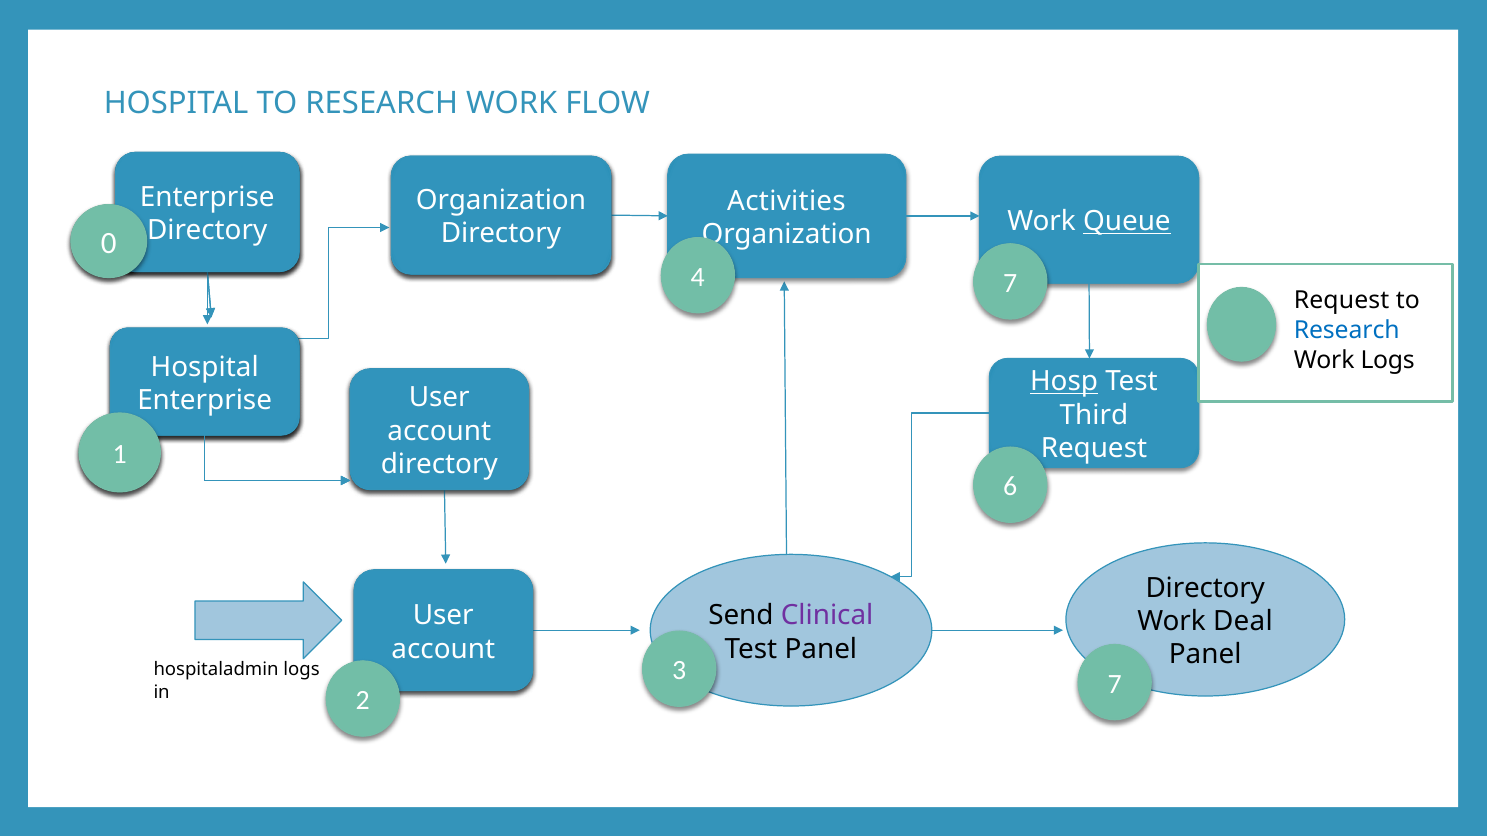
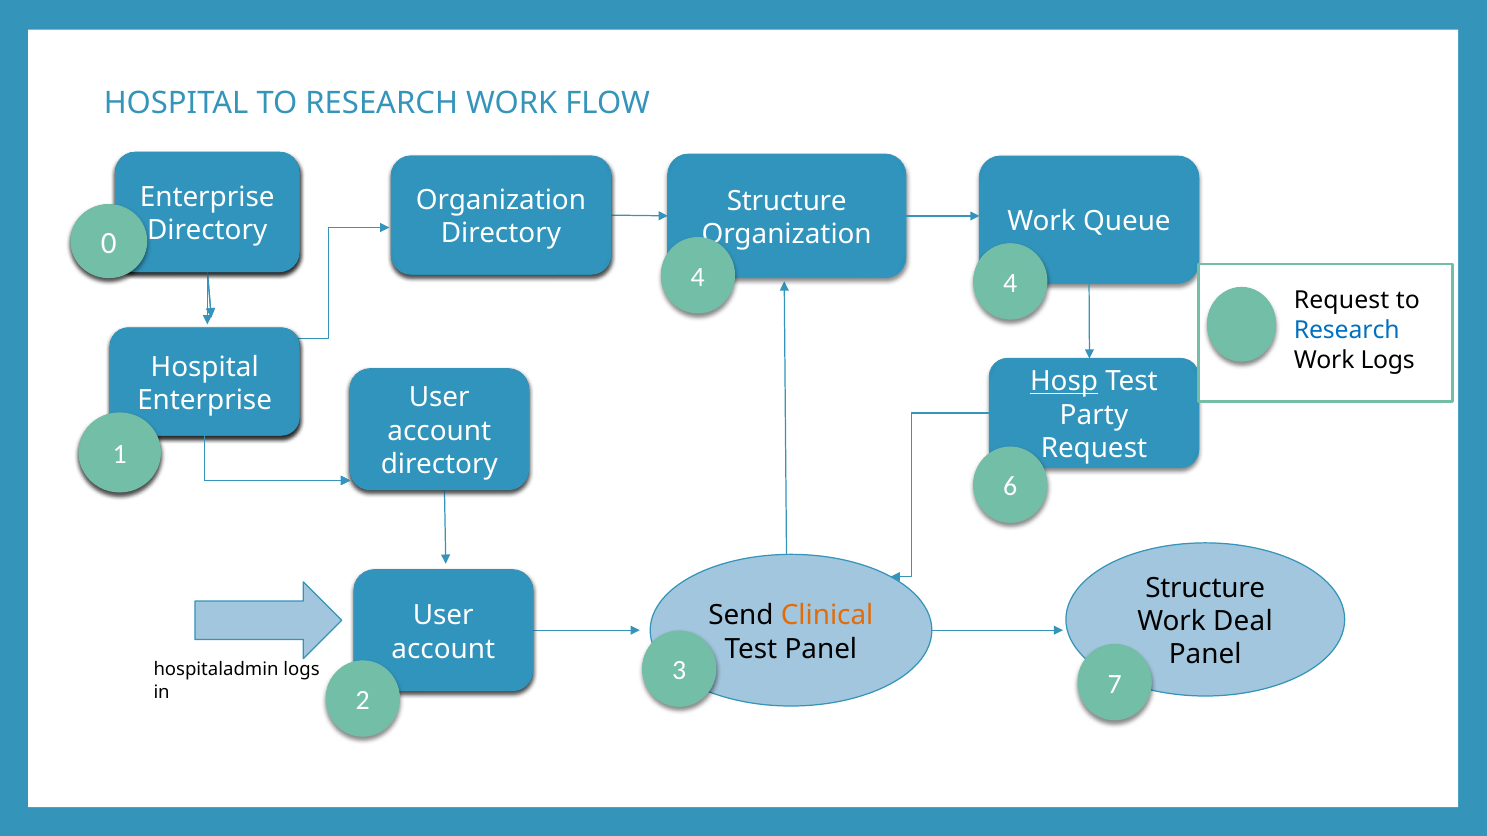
Activities at (787, 201): Activities -> Structure
Queue underline: present -> none
4 7: 7 -> 4
Third: Third -> Party
Directory at (1205, 588): Directory -> Structure
Clinical colour: purple -> orange
